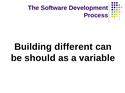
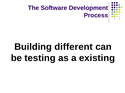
should: should -> testing
variable: variable -> existing
